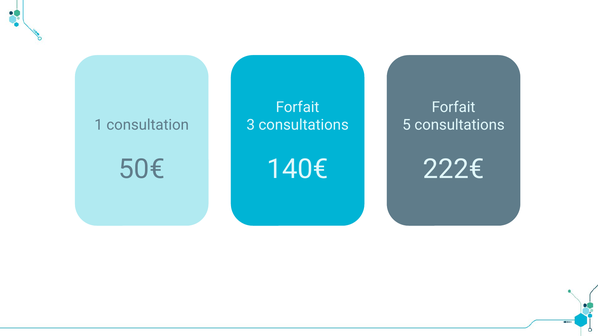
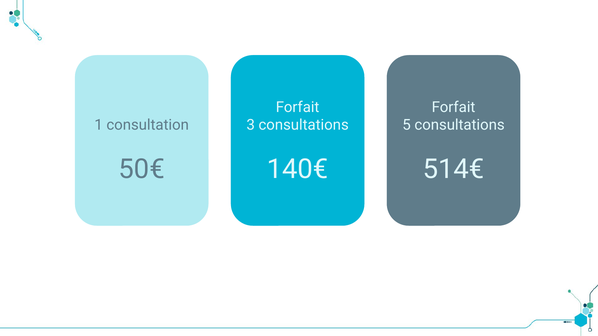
222€: 222€ -> 514€
